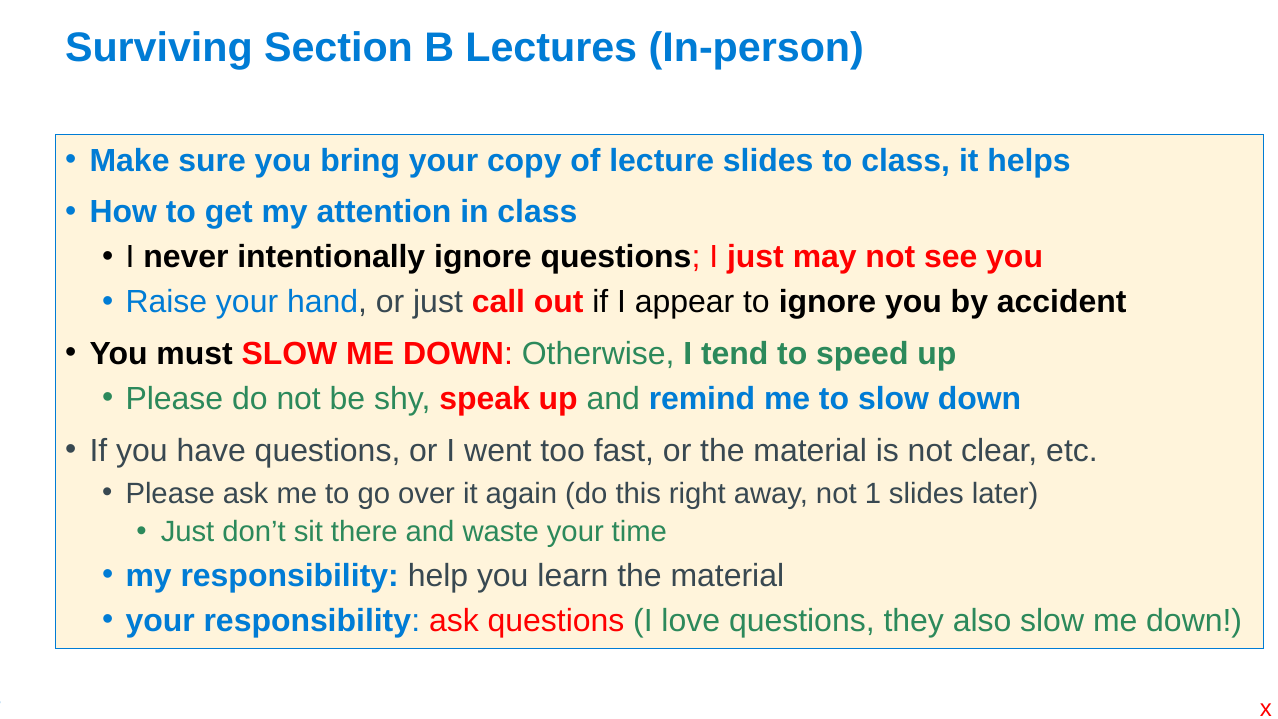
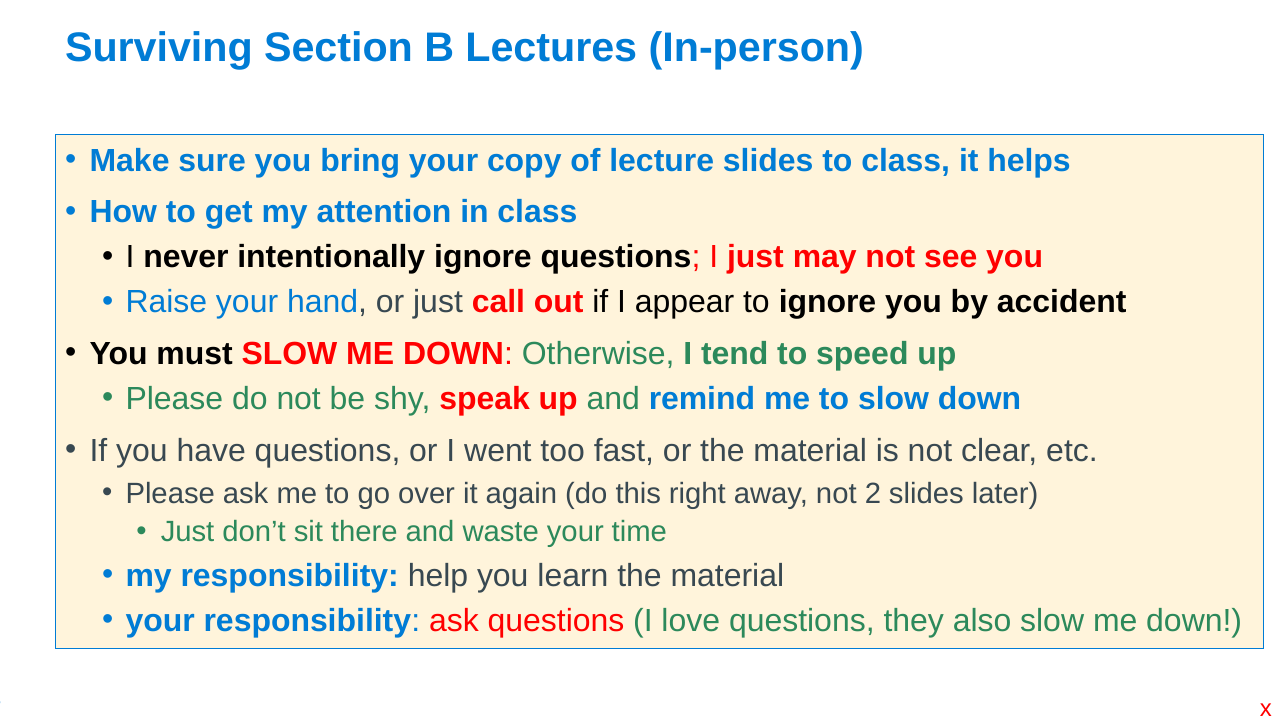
1: 1 -> 2
